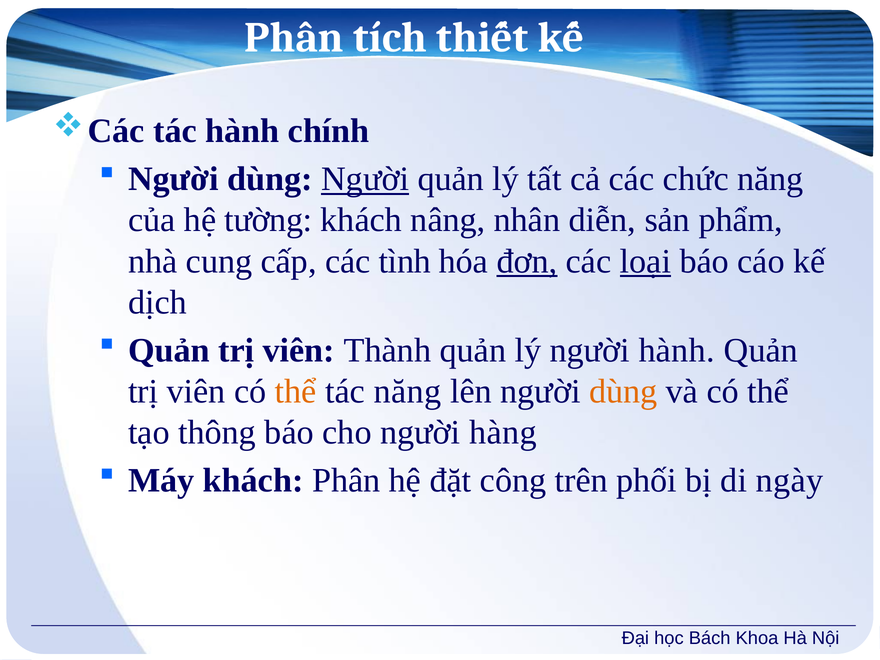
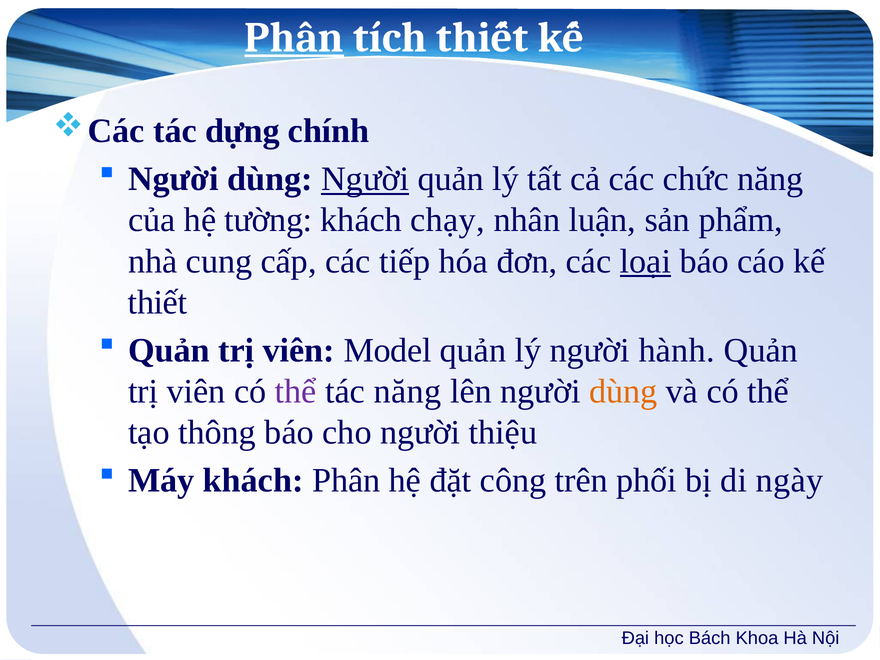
Phân at (294, 37) underline: none -> present
tác hành: hành -> dựng
nâng: nâng -> chạy
diễn: diễn -> luận
tình: tình -> tiếp
đơn underline: present -> none
dịch: dịch -> thiết
Thành: Thành -> Model
thể at (296, 391) colour: orange -> purple
hàng: hàng -> thiệu
